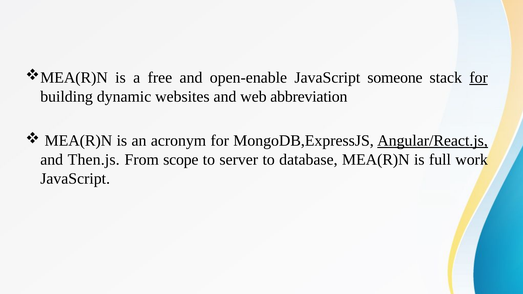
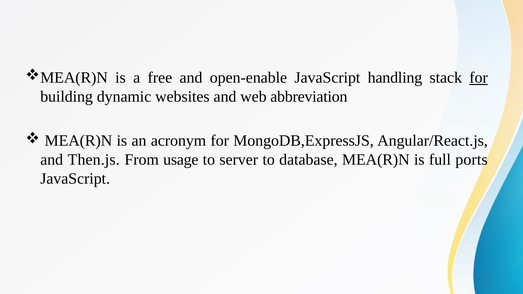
someone: someone -> handling
Angular/React.js underline: present -> none
scope: scope -> usage
work: work -> ports
